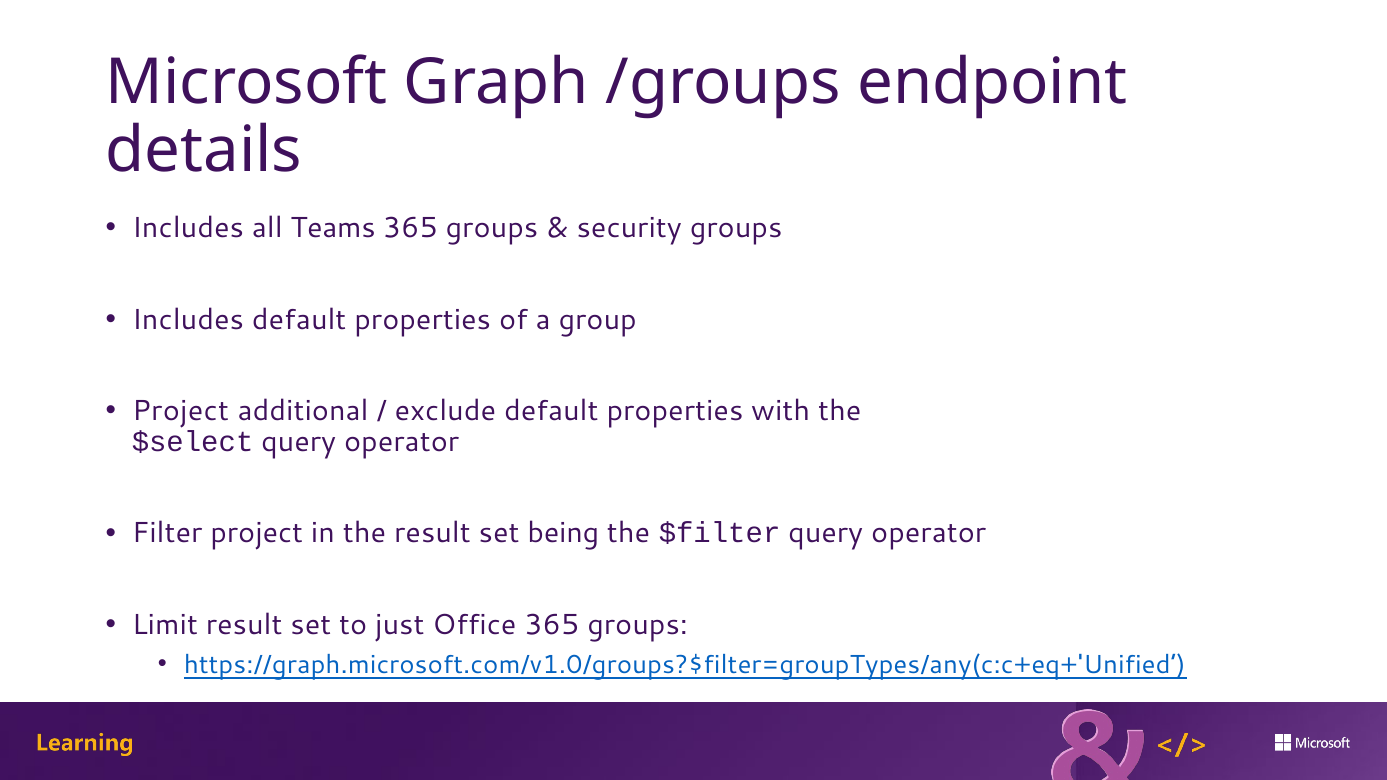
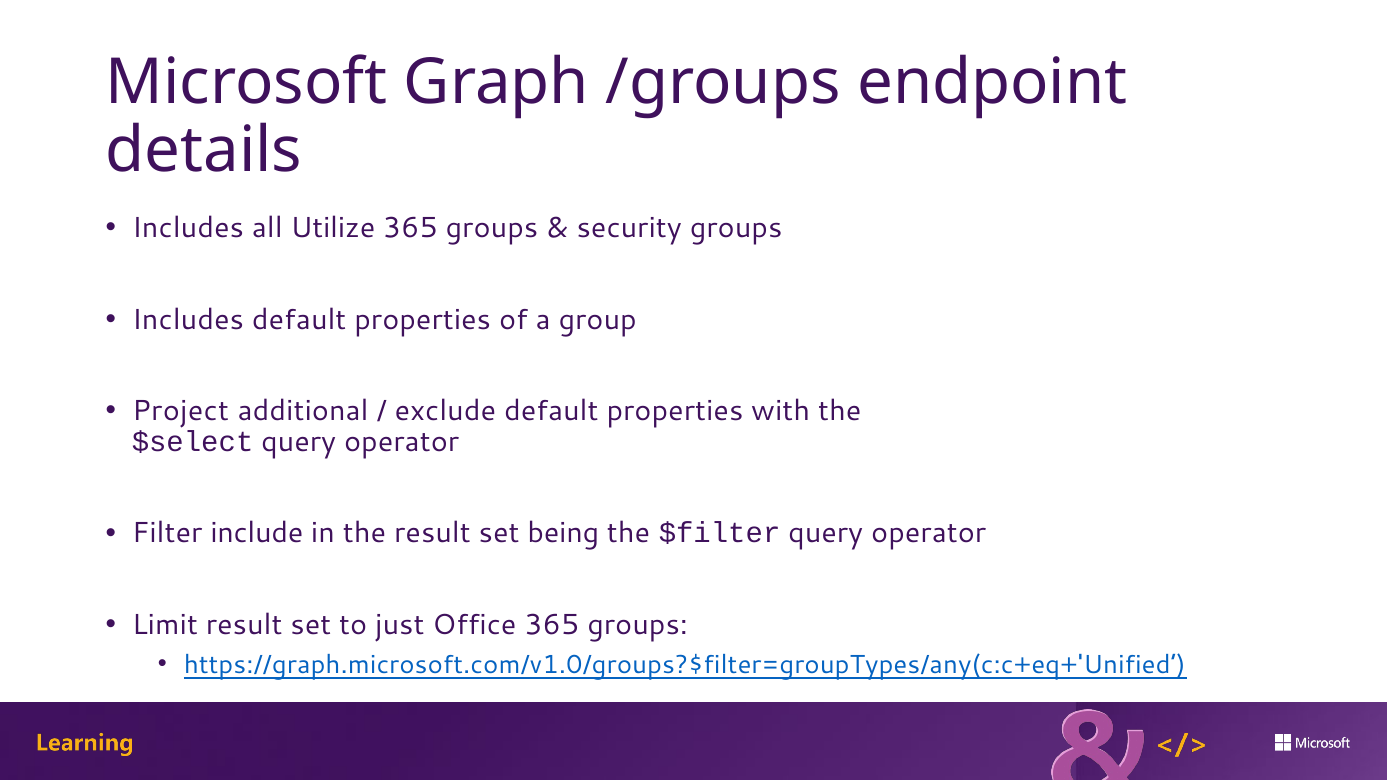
Teams: Teams -> Utilize
Filter project: project -> include
